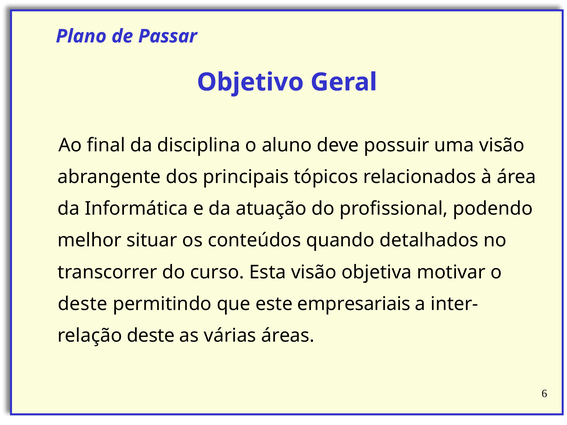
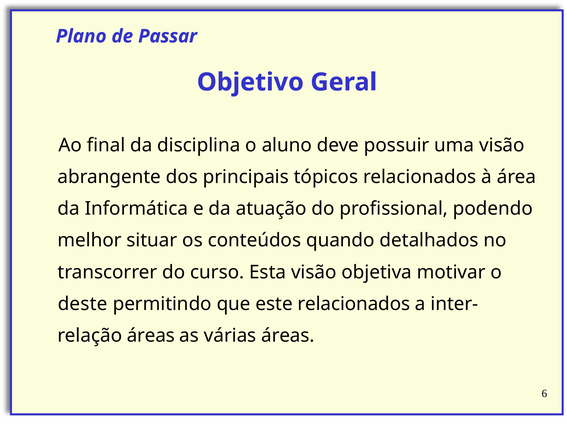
este empresariais: empresariais -> relacionados
deste at (151, 336): deste -> áreas
